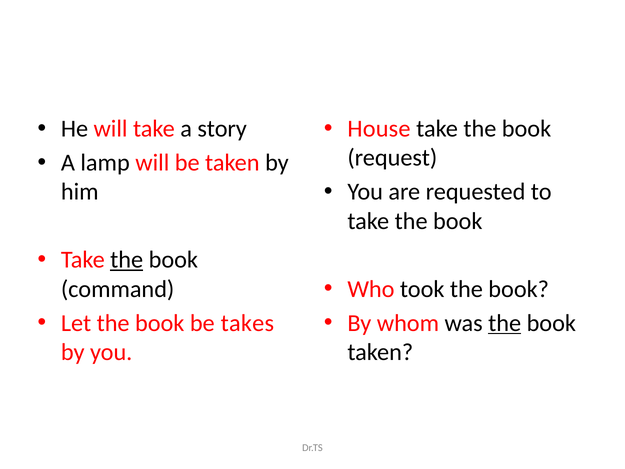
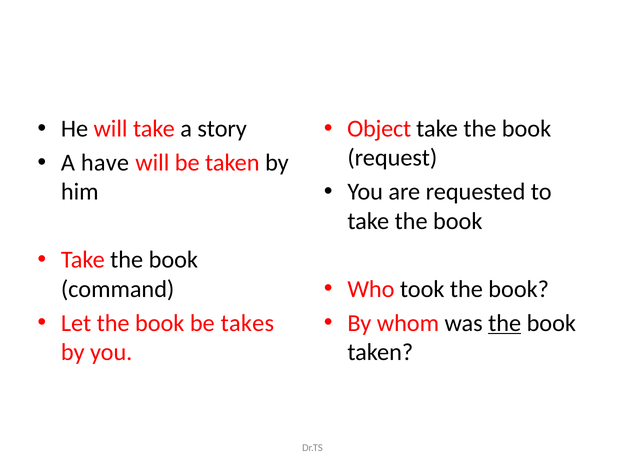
House: House -> Object
lamp: lamp -> have
the at (127, 260) underline: present -> none
